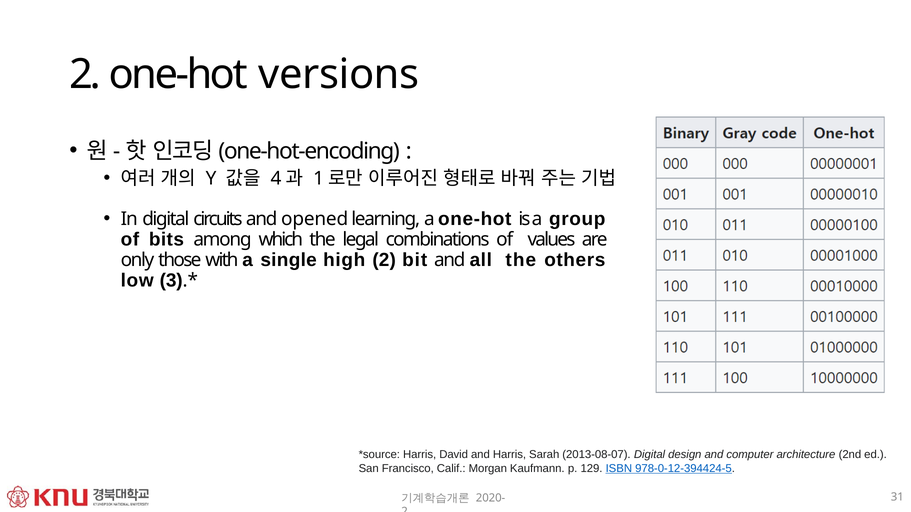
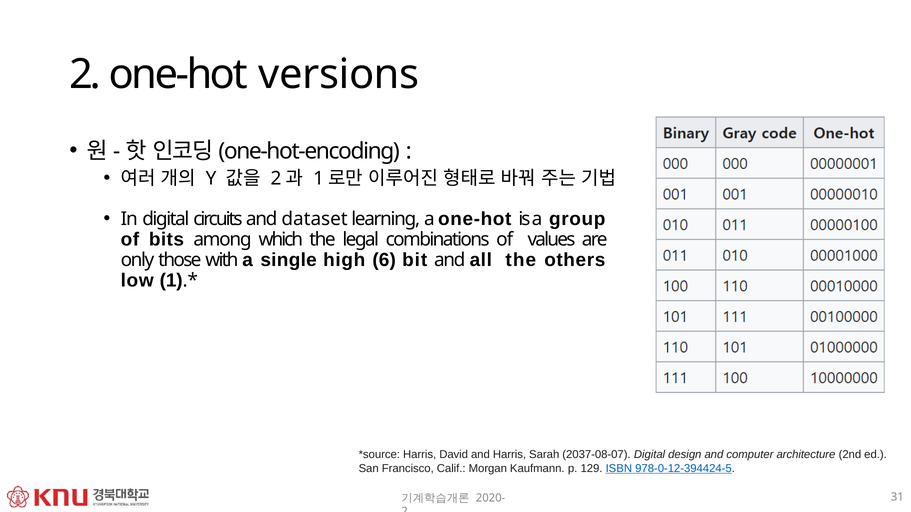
4 at (276, 179): 4 -> 2
opened: opened -> dataset
high 2: 2 -> 6
low 3: 3 -> 1
2013-08-07: 2013-08-07 -> 2037-08-07
